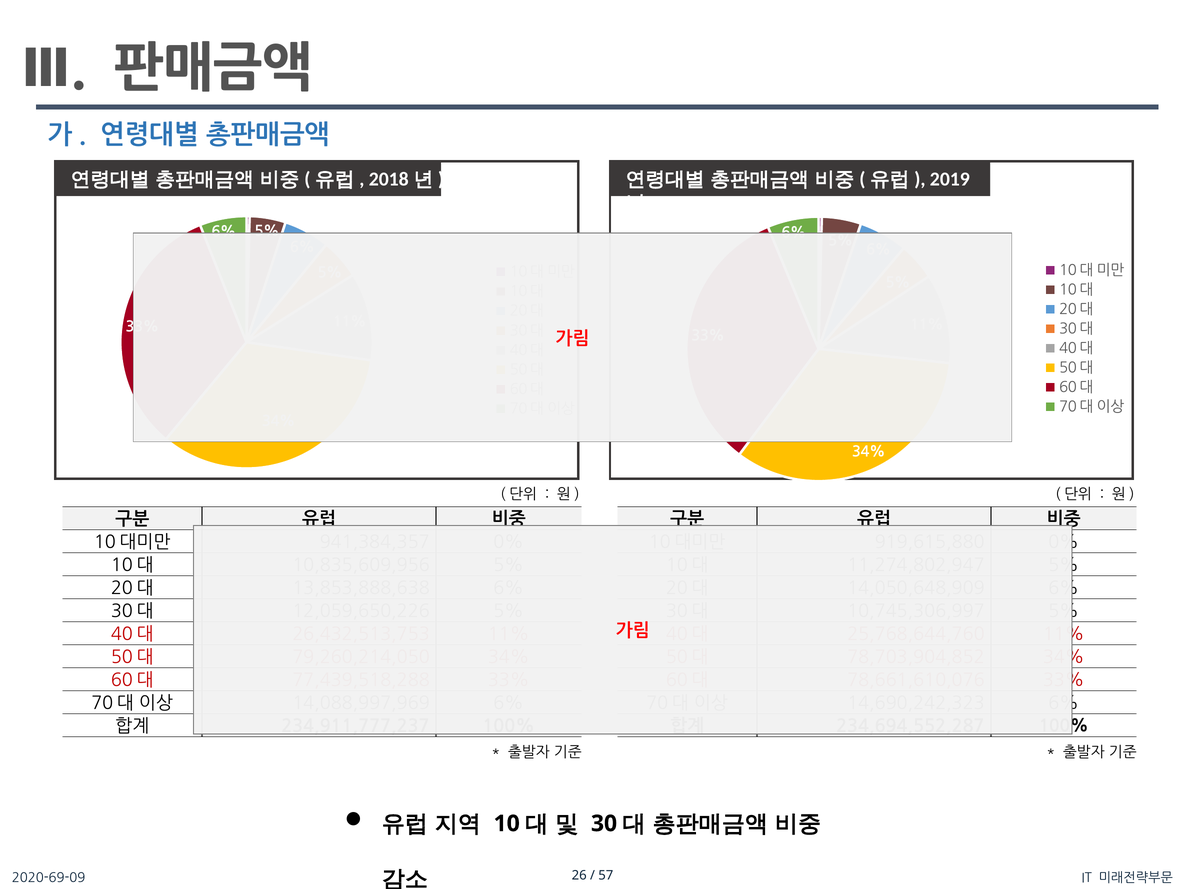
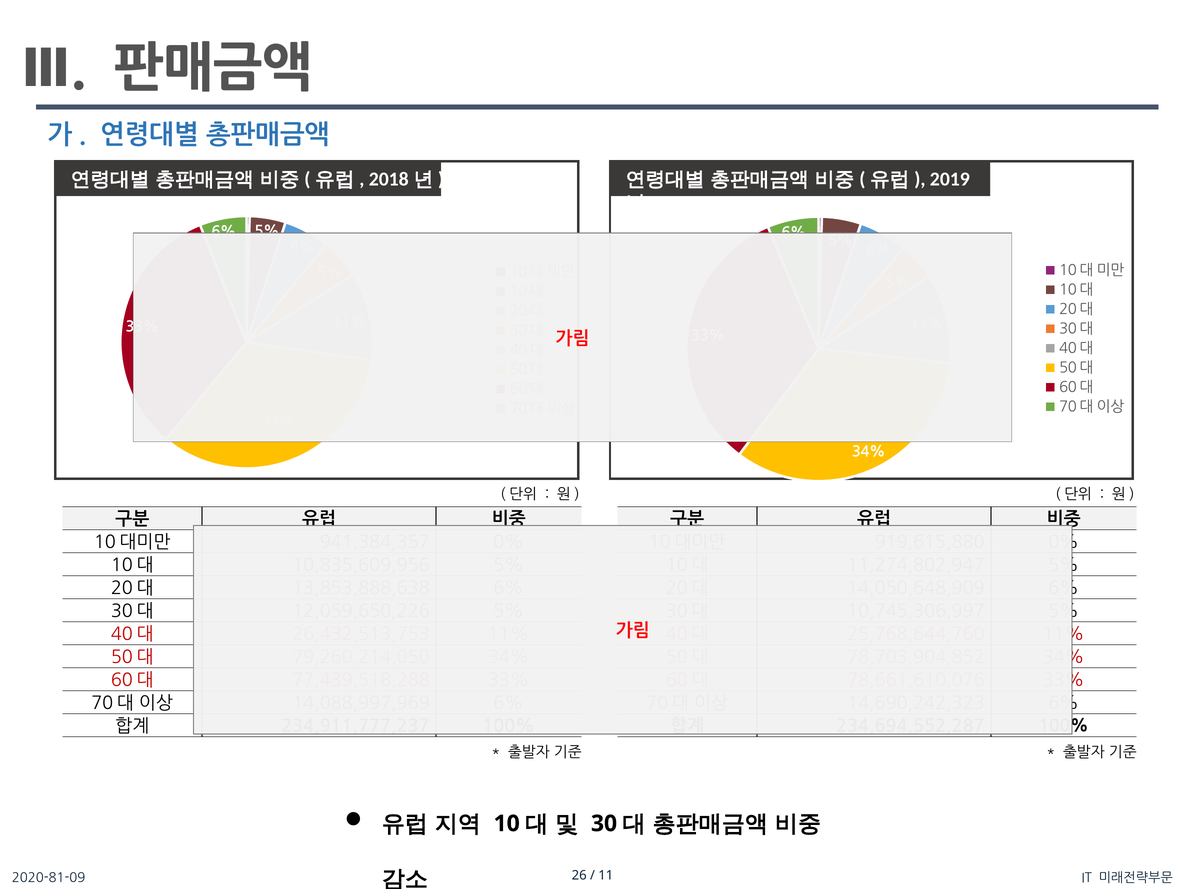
2020-69-09: 2020-69-09 -> 2020-81-09
57: 57 -> 11
